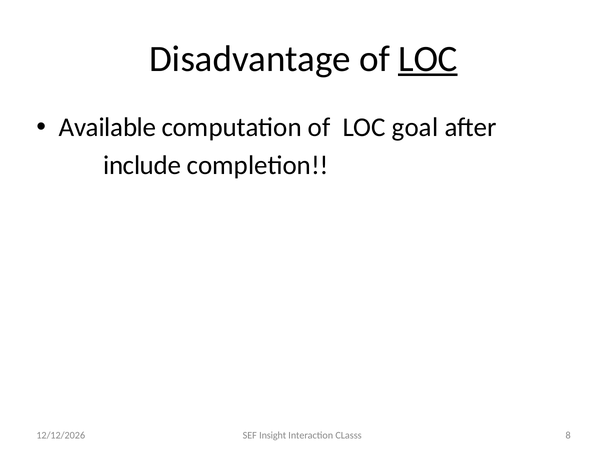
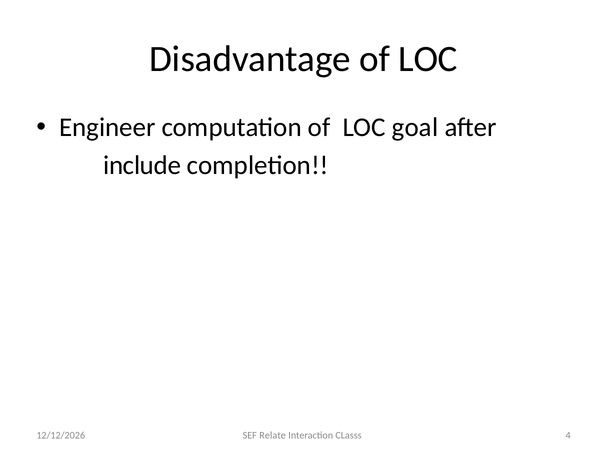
LOC at (428, 59) underline: present -> none
Available: Available -> Engineer
Insight: Insight -> Relate
8: 8 -> 4
